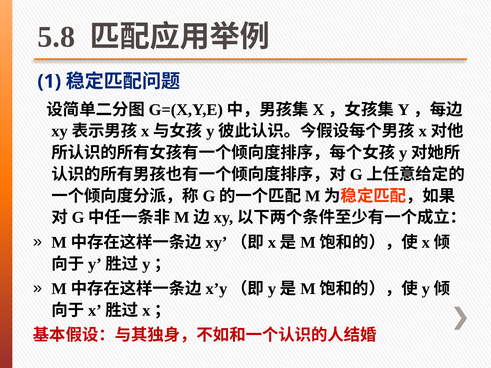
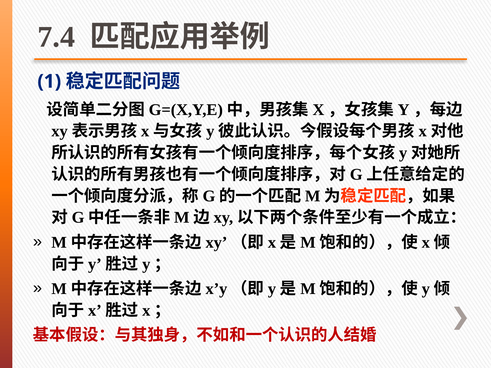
5.8: 5.8 -> 7.4
